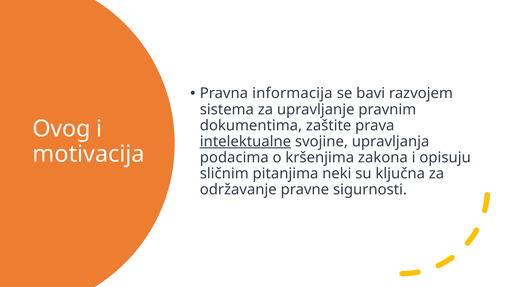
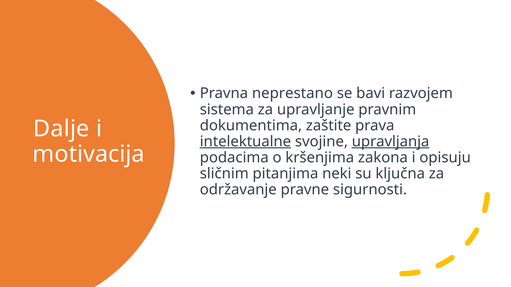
informacija: informacija -> neprestano
Ovog: Ovog -> Dalje
upravljanja underline: none -> present
